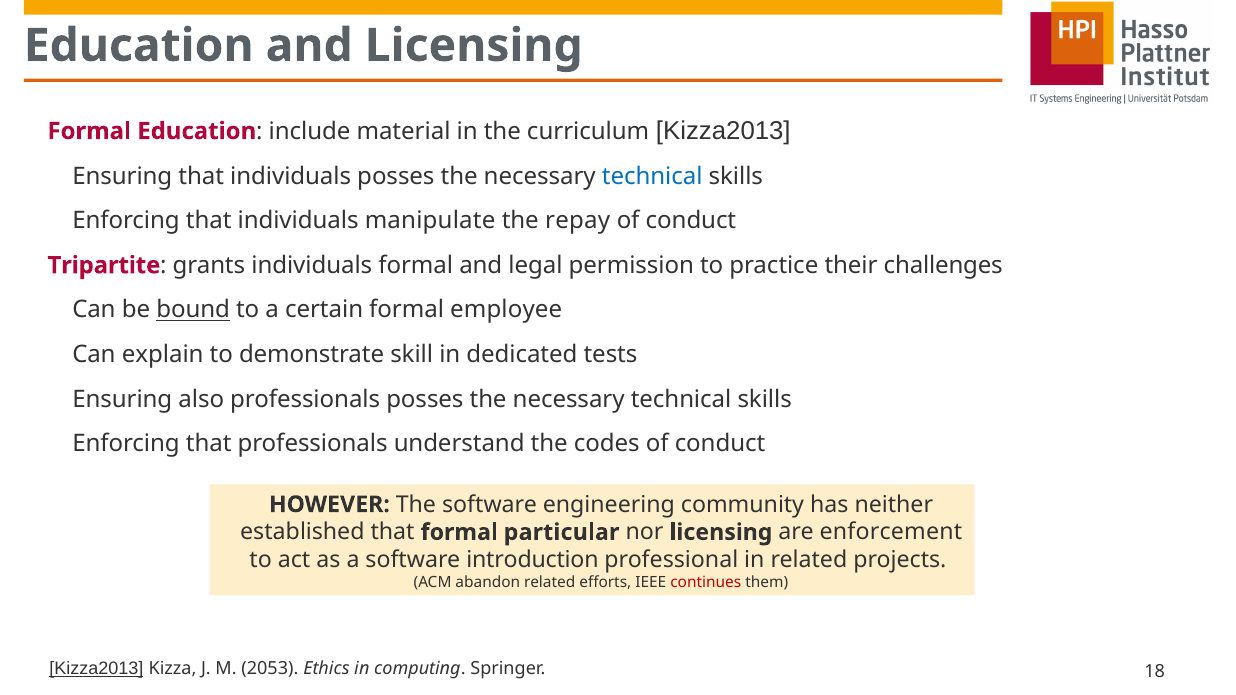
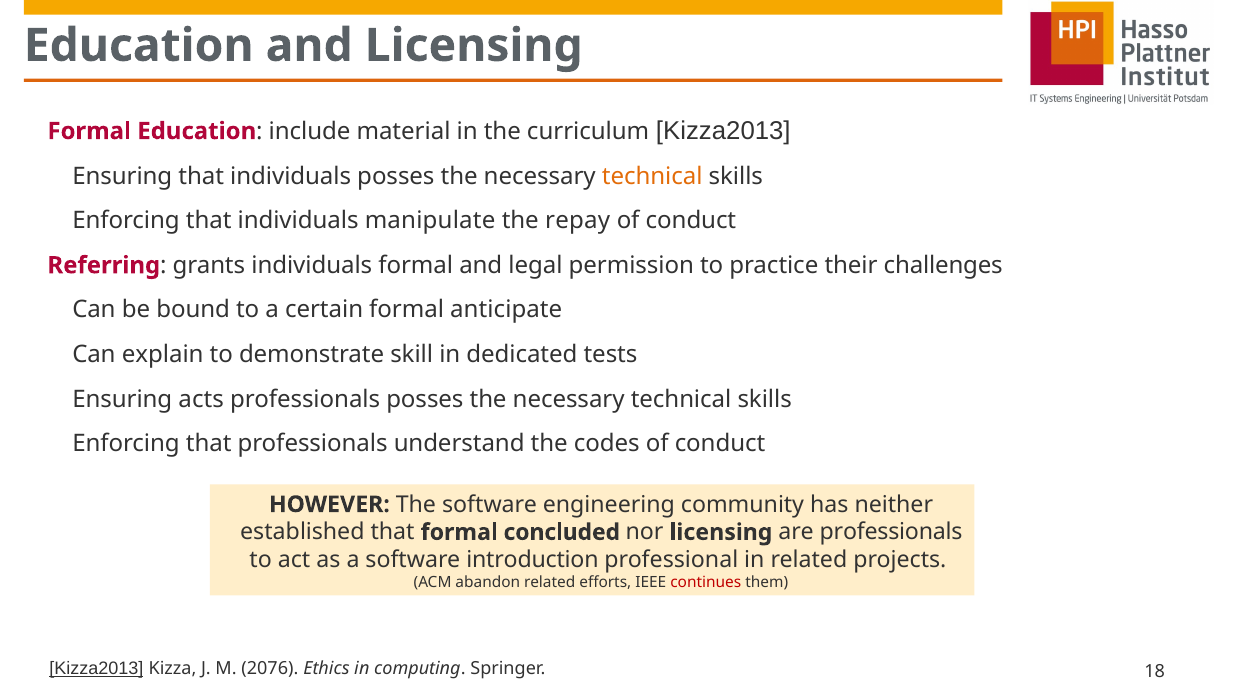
technical at (652, 176) colour: blue -> orange
Tripartite: Tripartite -> Referring
bound underline: present -> none
employee: employee -> anticipate
also: also -> acts
particular: particular -> concluded
are enforcement: enforcement -> professionals
2053: 2053 -> 2076
